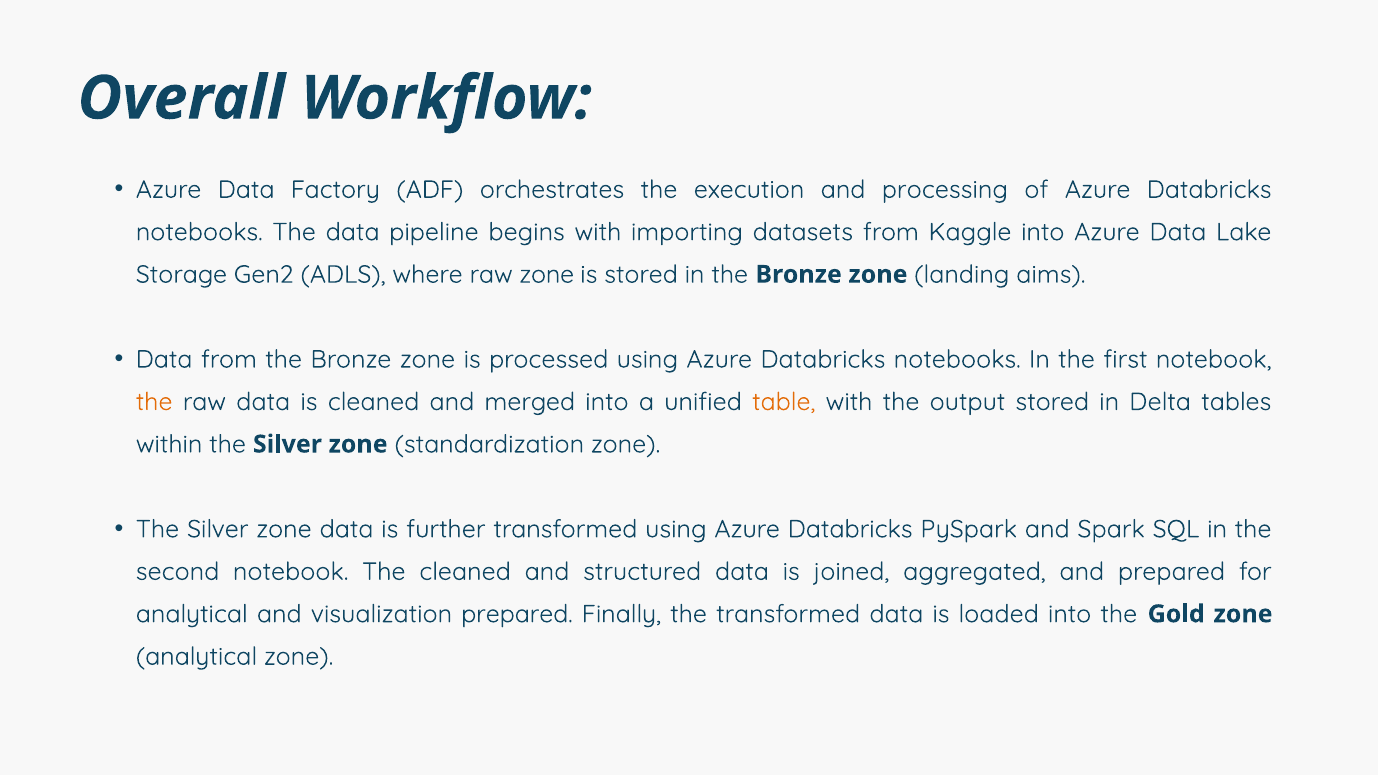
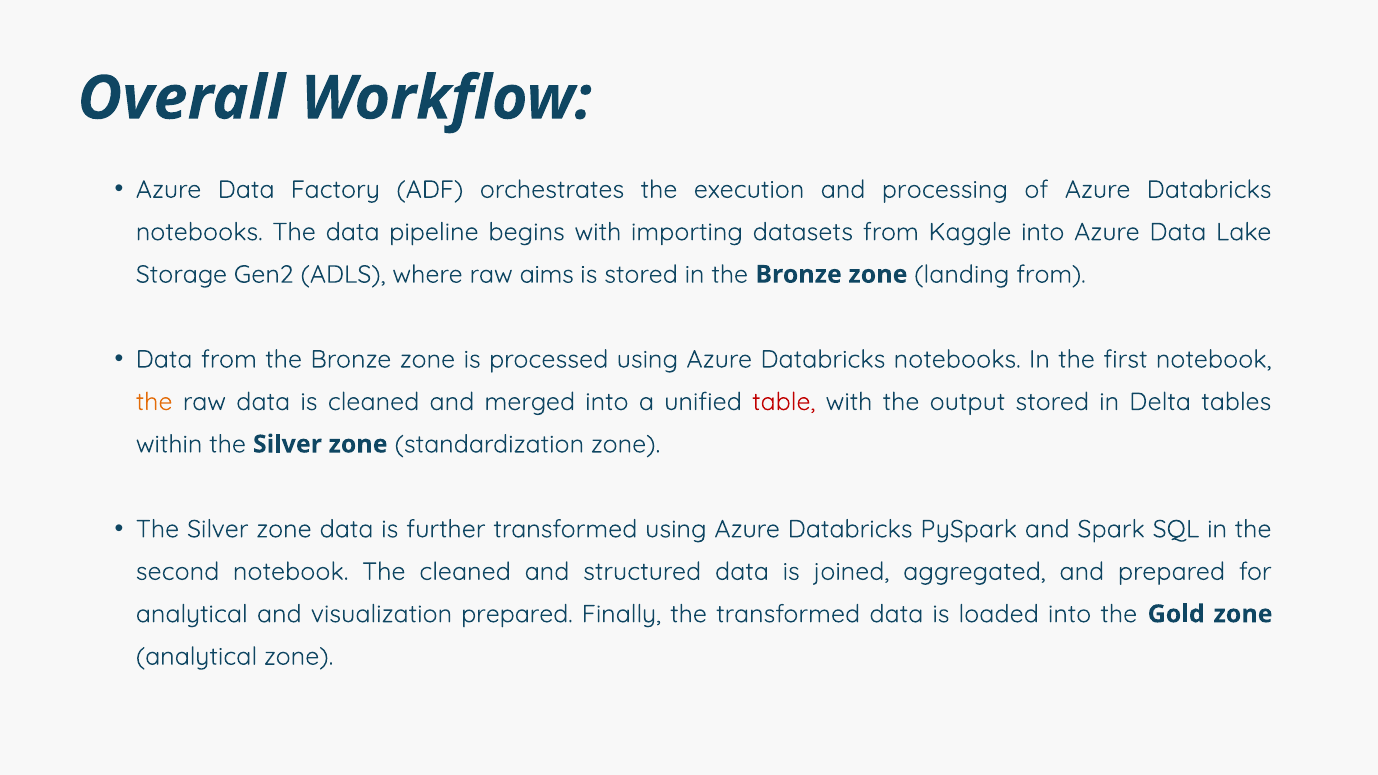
raw zone: zone -> aims
landing aims: aims -> from
table colour: orange -> red
